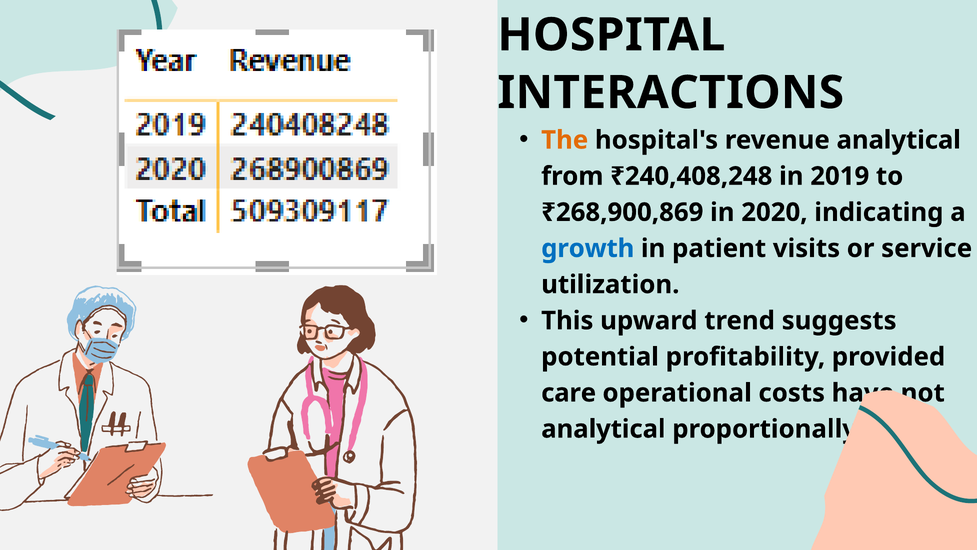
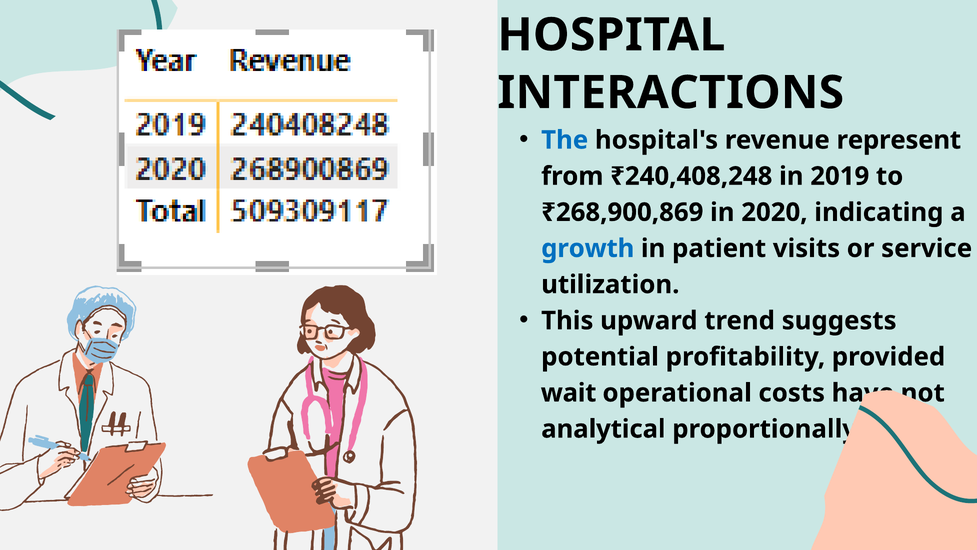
The colour: orange -> blue
revenue analytical: analytical -> represent
care: care -> wait
